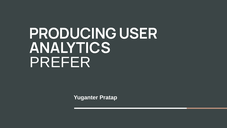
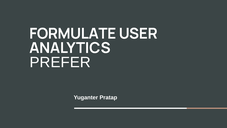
PRODUCING: PRODUCING -> FORMULATE
